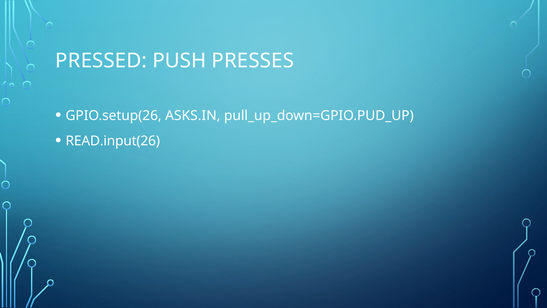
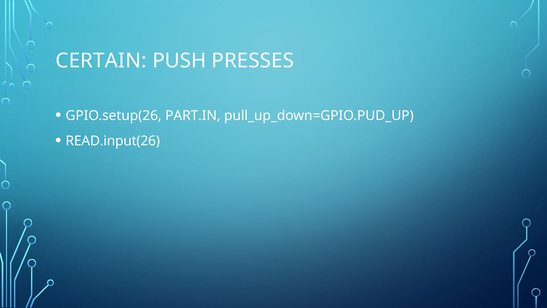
PRESSED: PRESSED -> CERTAIN
ASKS.IN: ASKS.IN -> PART.IN
